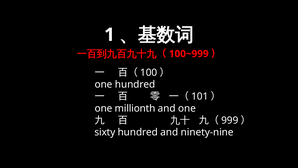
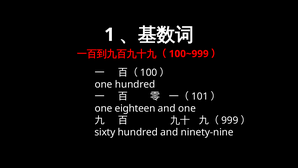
millionth: millionth -> eighteen
